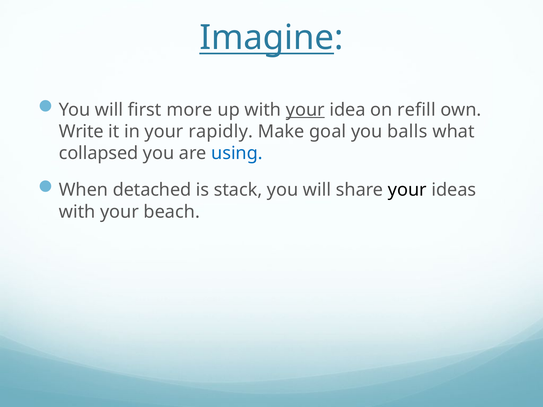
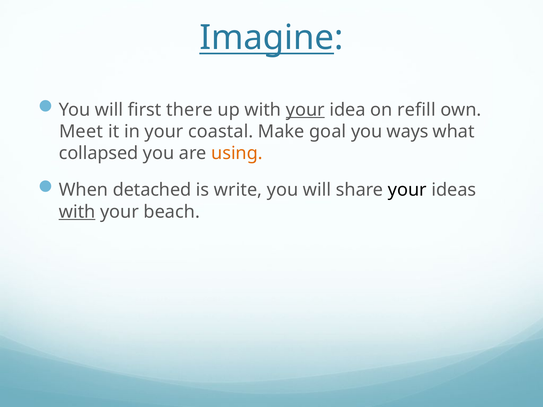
more: more -> there
Write: Write -> Meet
rapidly: rapidly -> coastal
balls: balls -> ways
using colour: blue -> orange
stack: stack -> write
with at (77, 212) underline: none -> present
